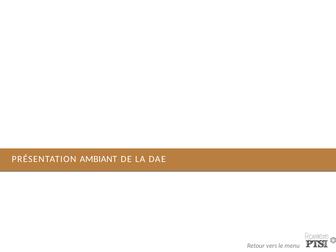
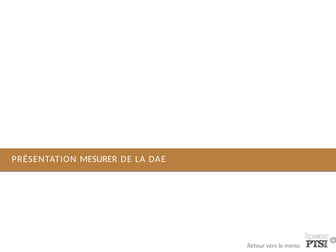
AMBIANT: AMBIANT -> MESURER
